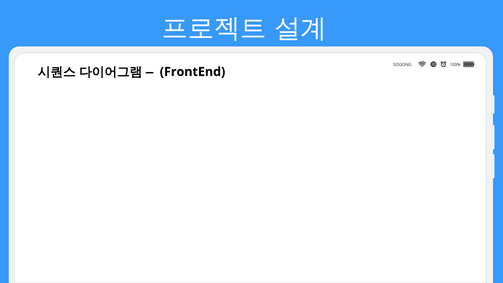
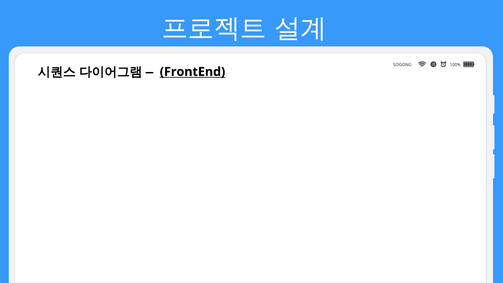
FrontEnd underline: none -> present
